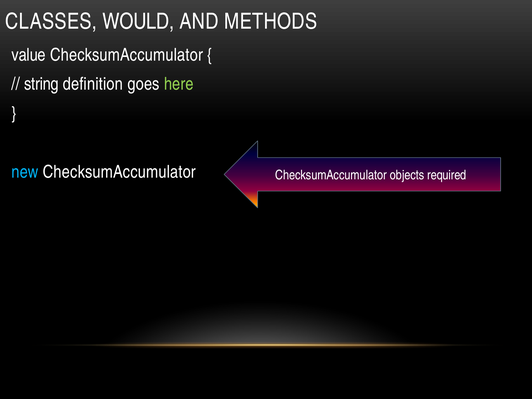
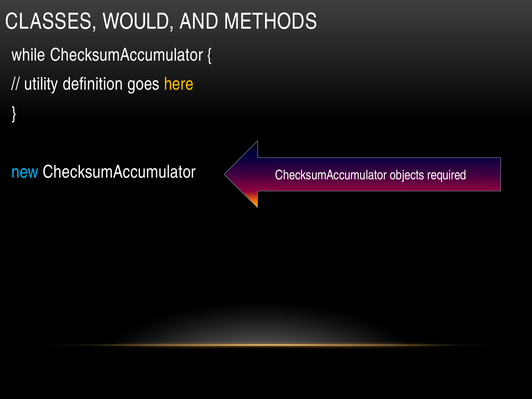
value: value -> while
string: string -> utility
here colour: light green -> yellow
